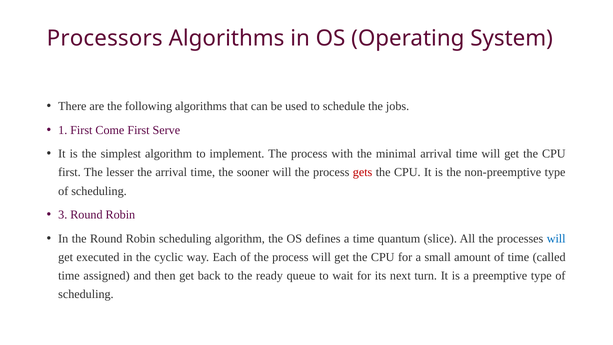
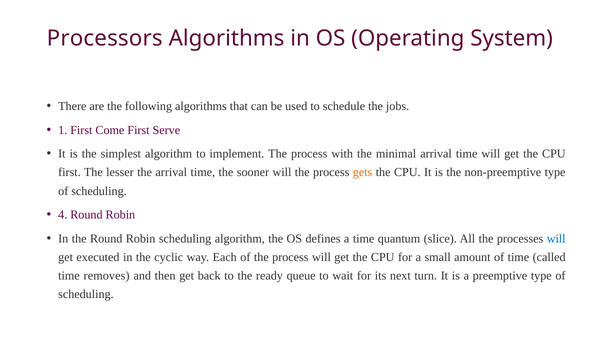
gets colour: red -> orange
3: 3 -> 4
assigned: assigned -> removes
